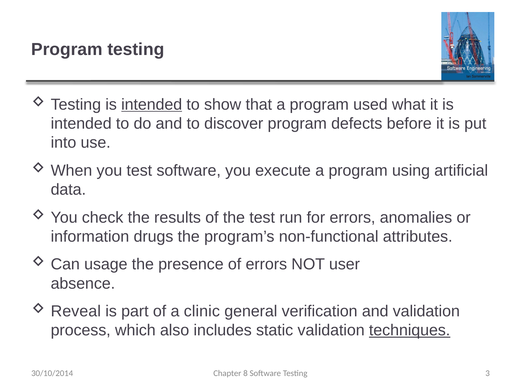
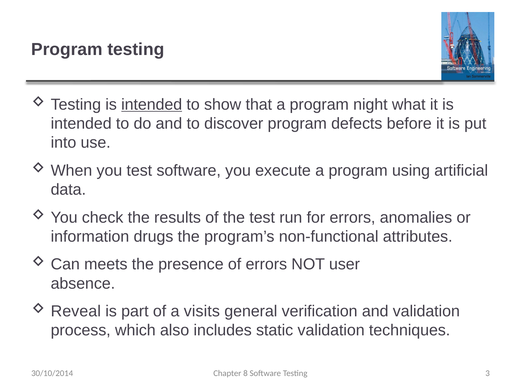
used: used -> night
usage: usage -> meets
clinic: clinic -> visits
techniques underline: present -> none
